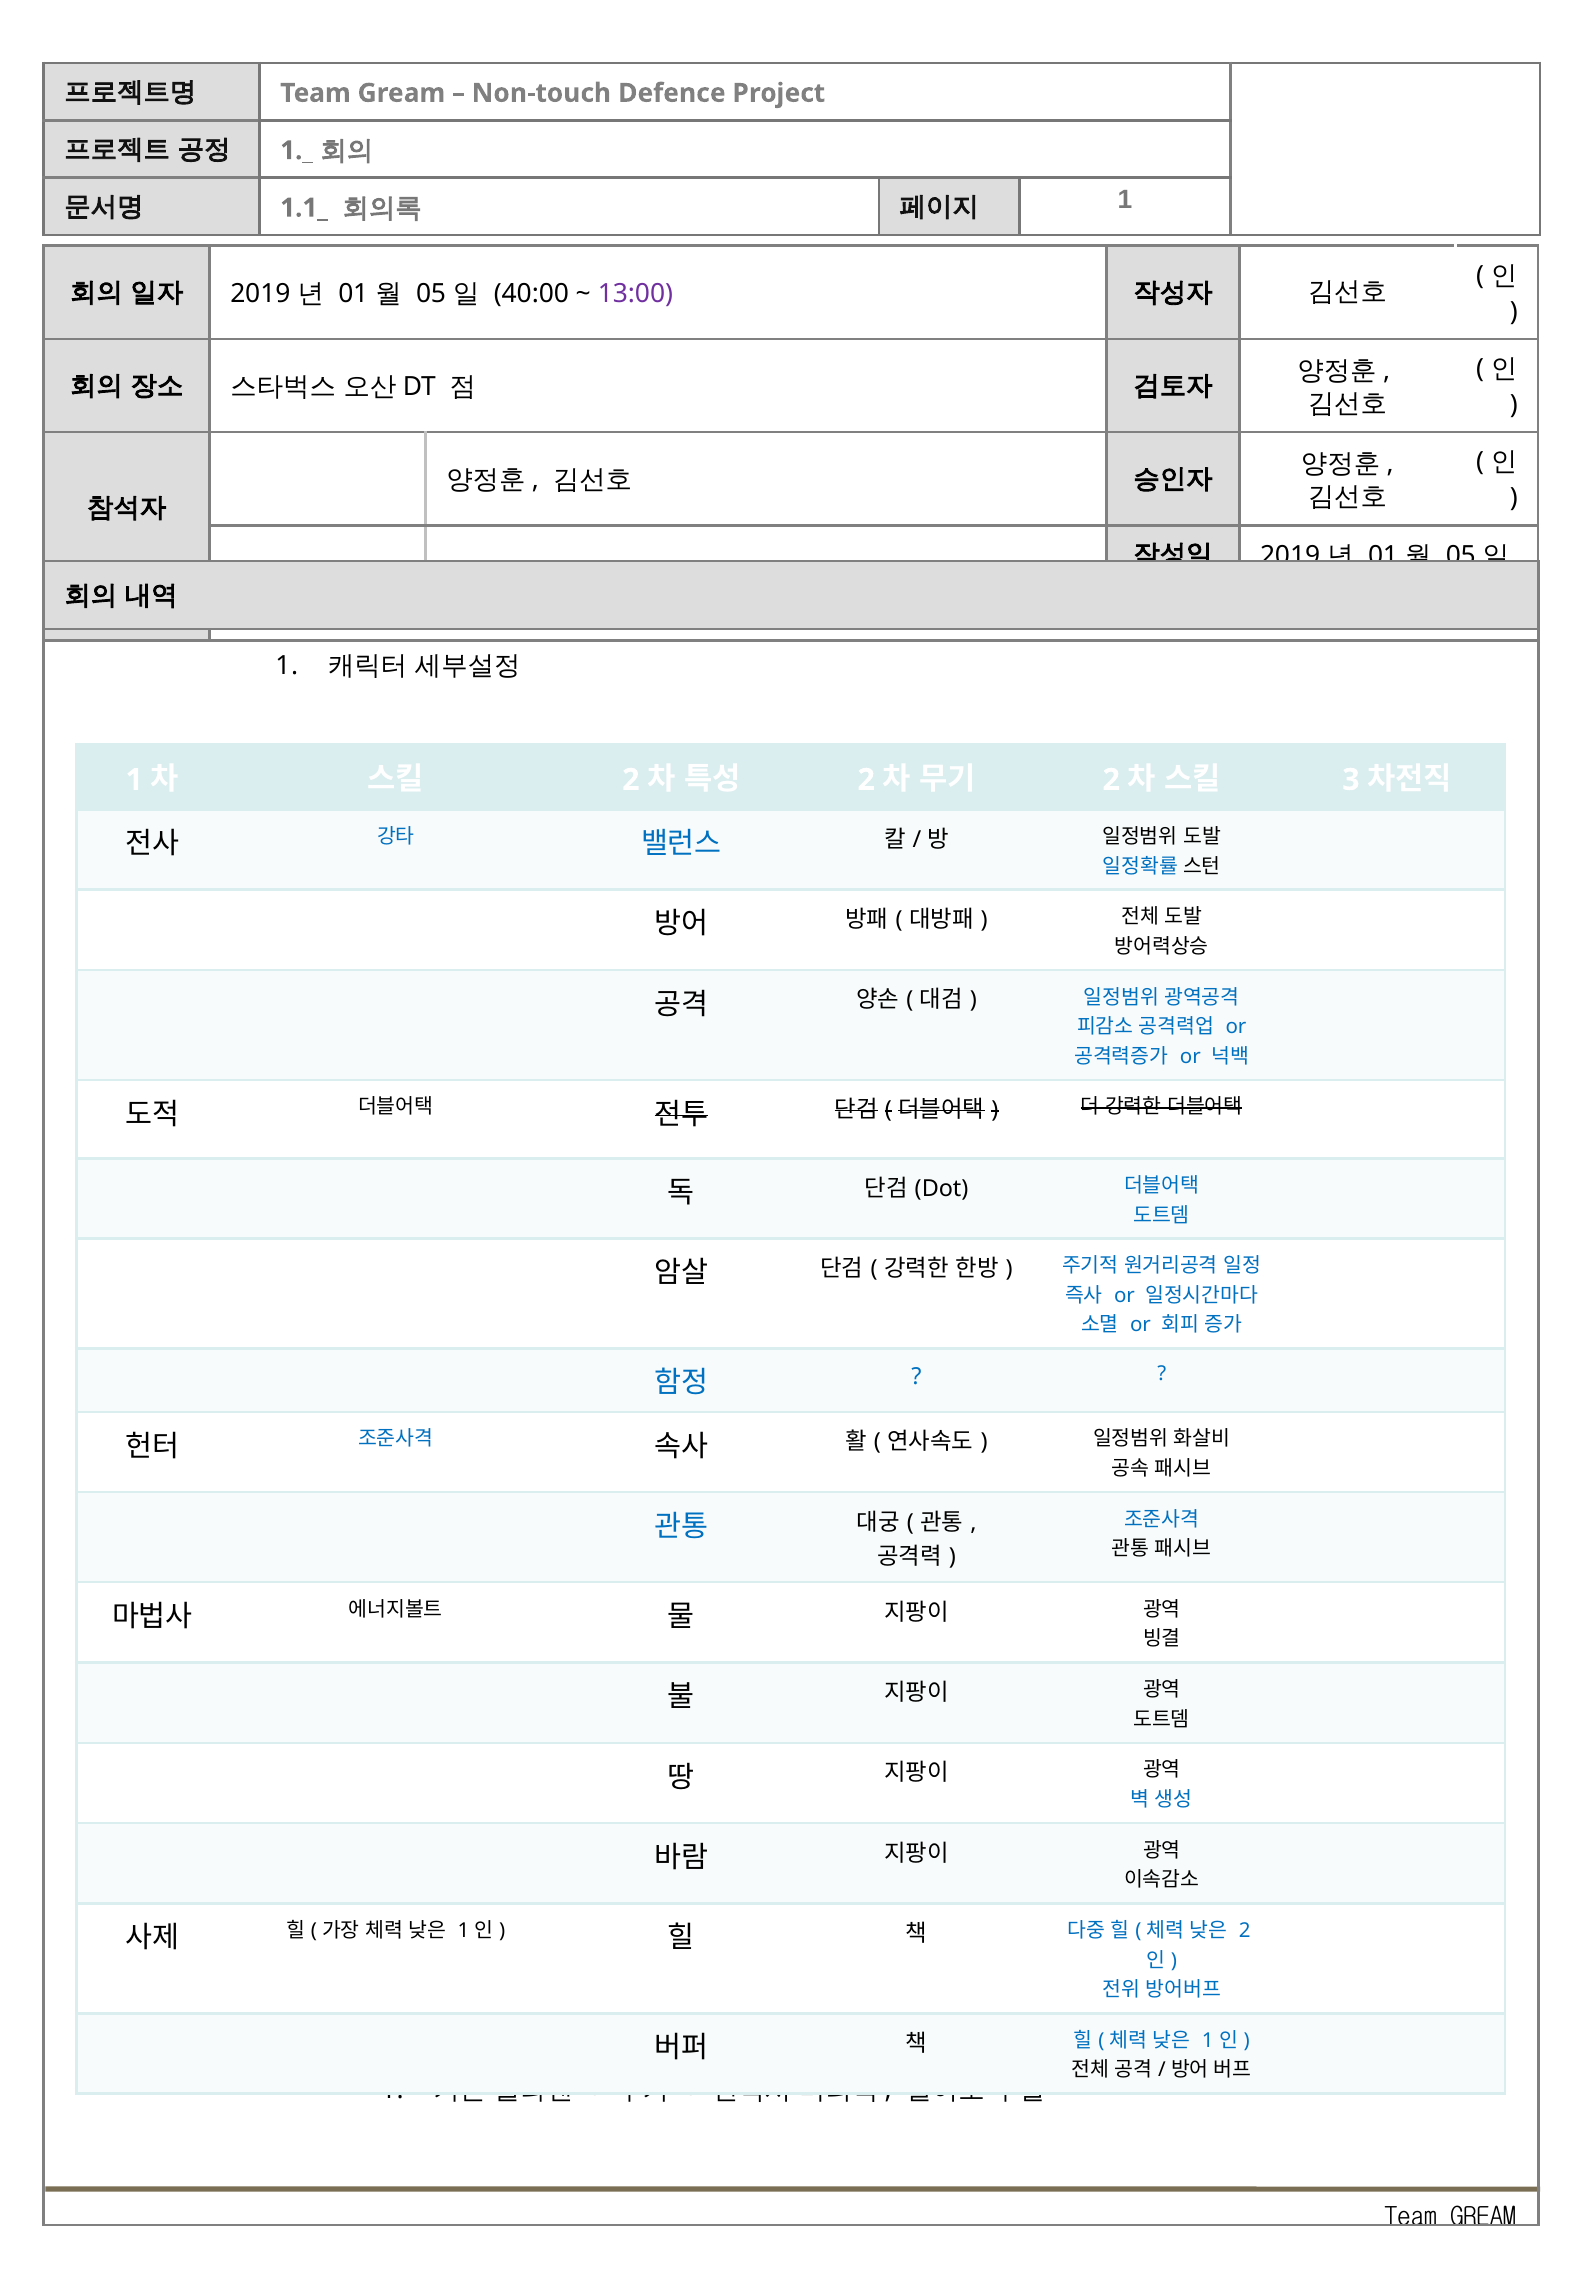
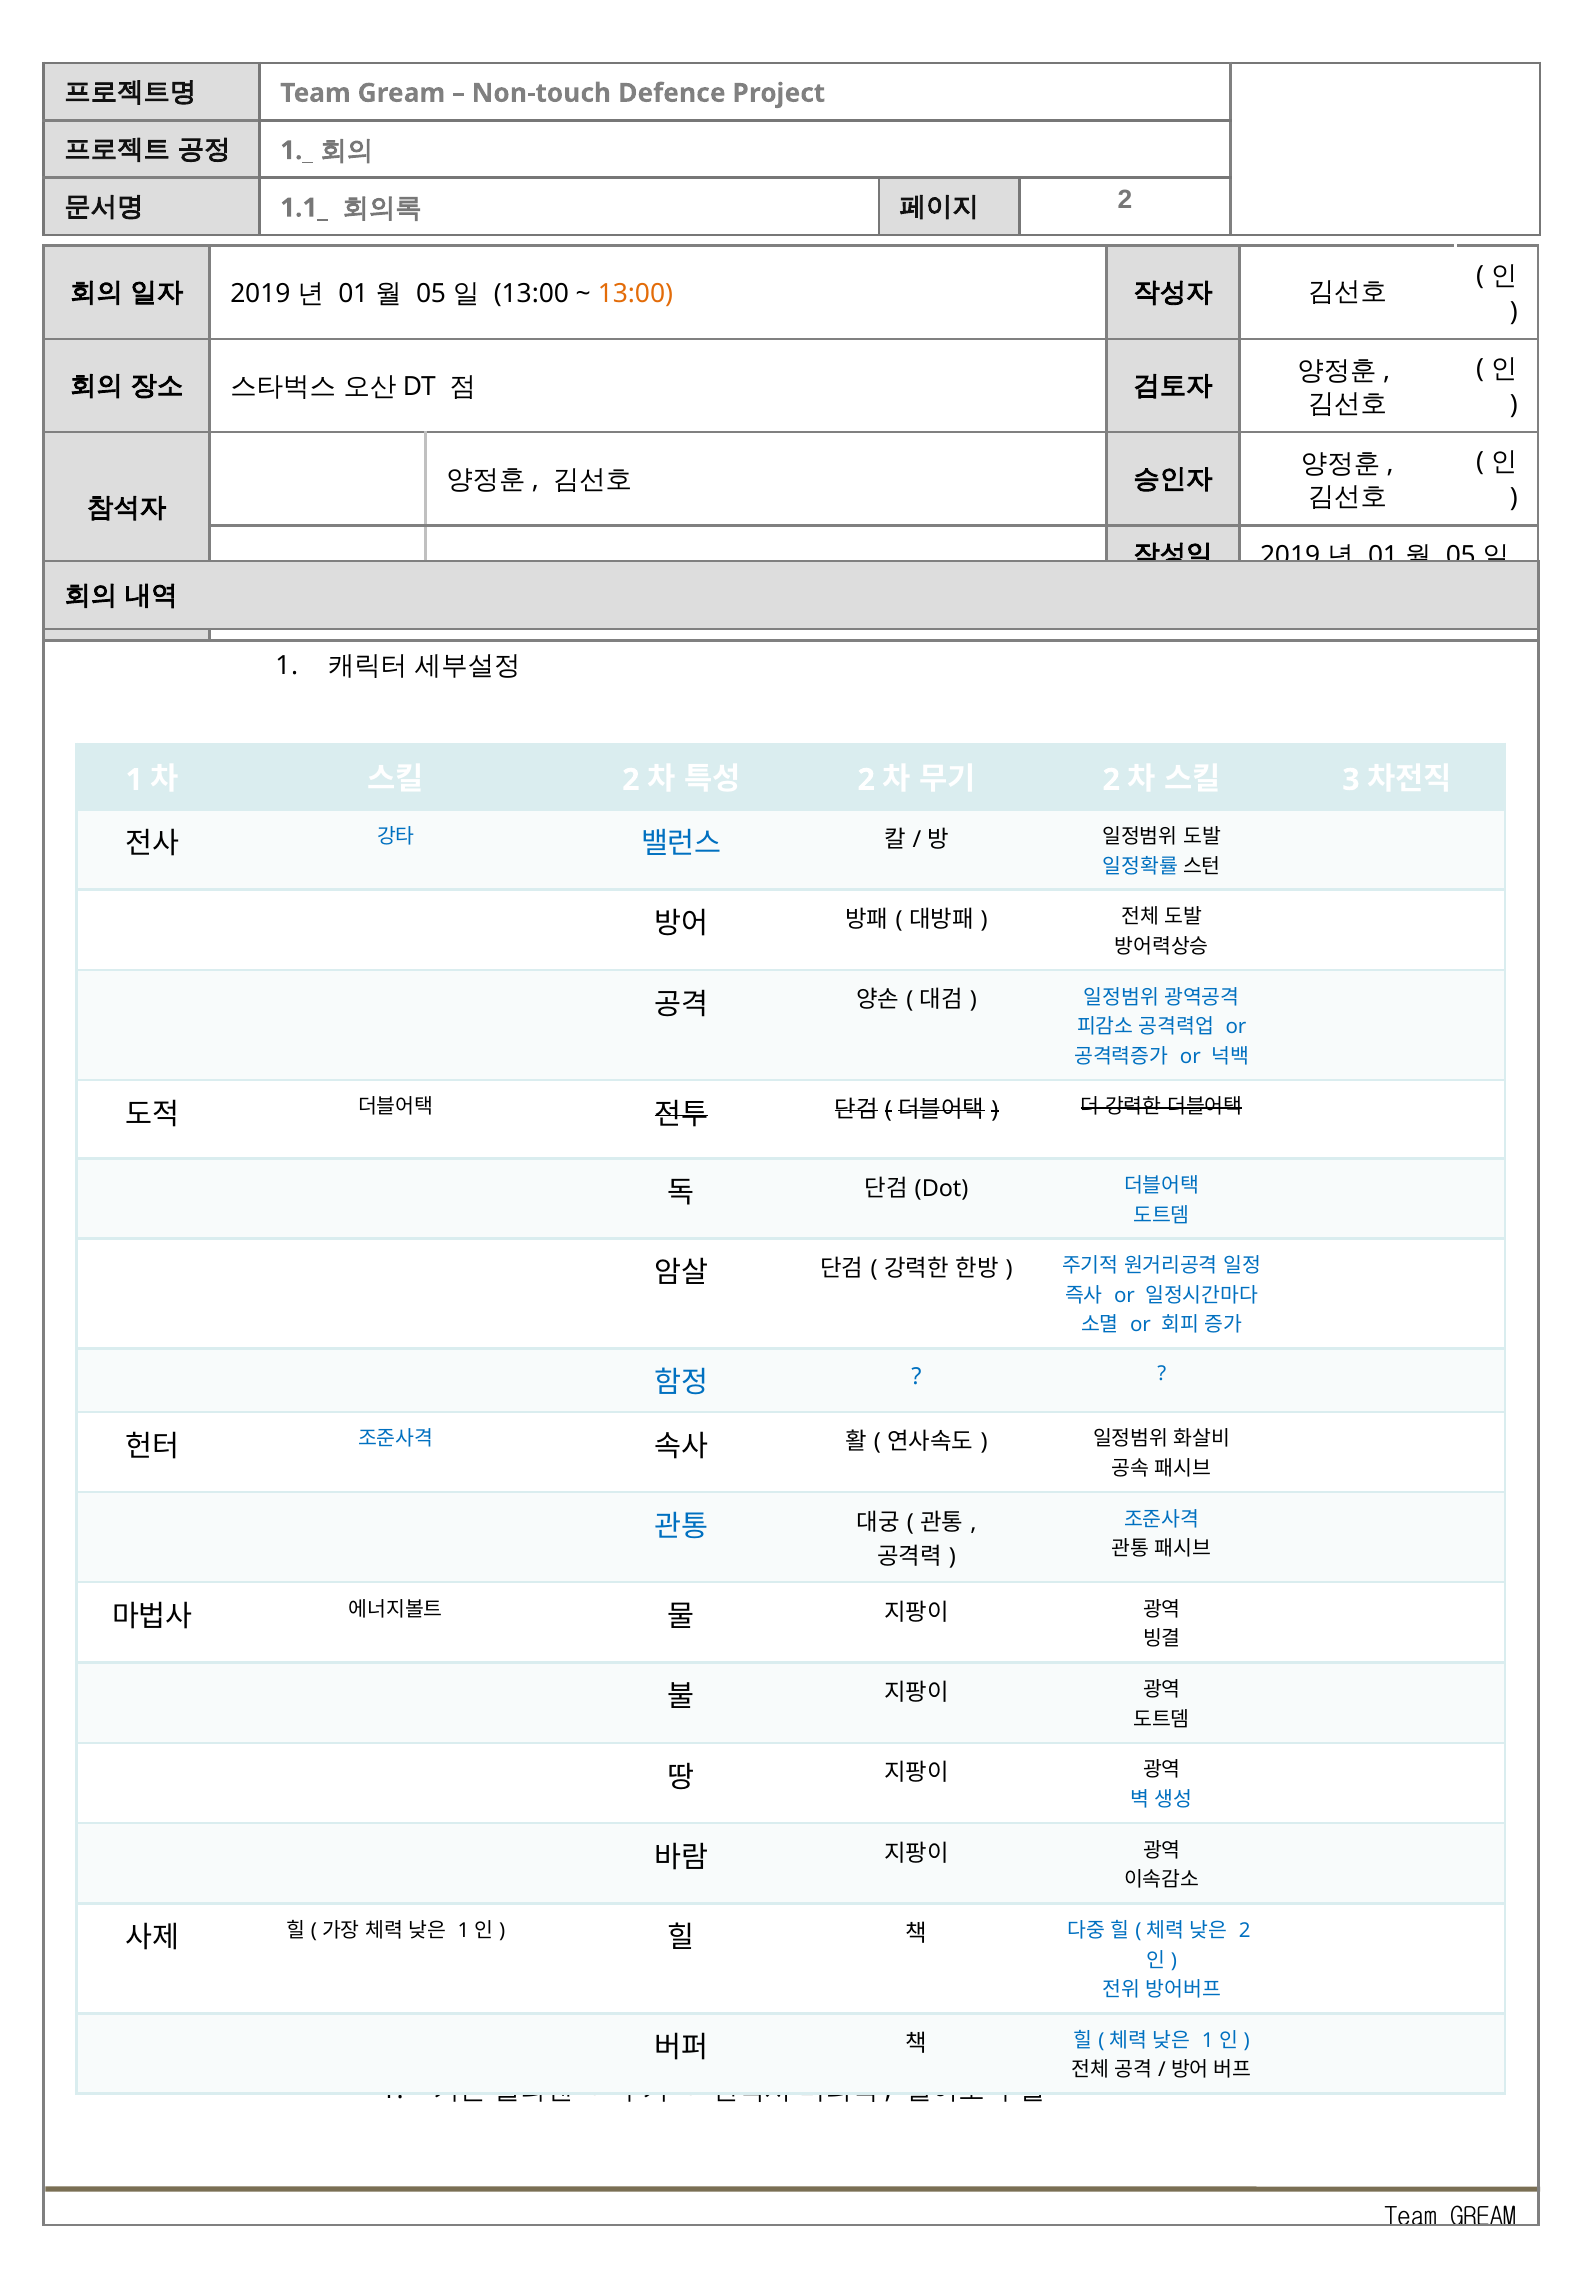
1 at (1125, 199): 1 -> 2
40:00 at (531, 294): 40:00 -> 13:00
13:00 at (635, 294) colour: purple -> orange
